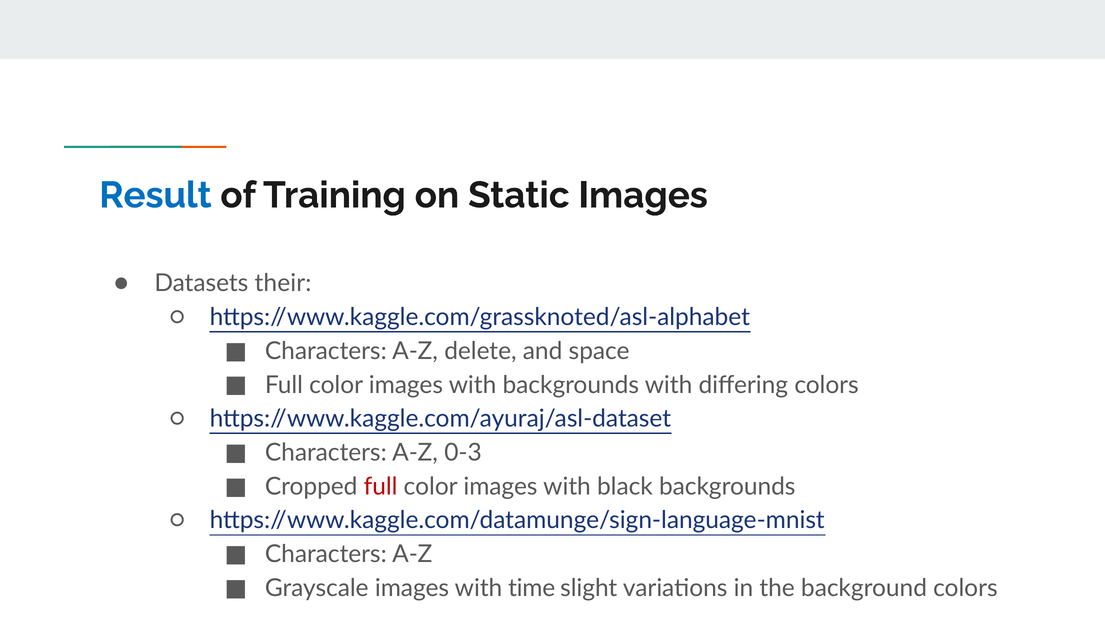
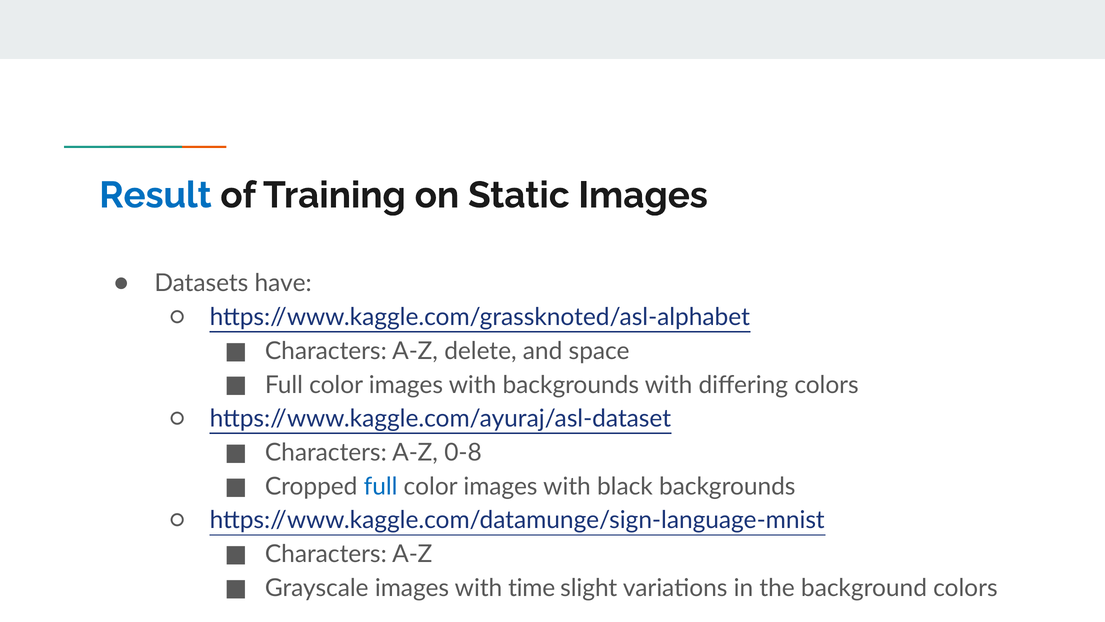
their: their -> have
0-3: 0-3 -> 0-8
full at (381, 486) colour: red -> blue
